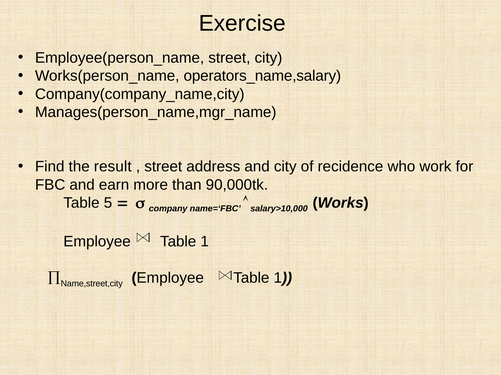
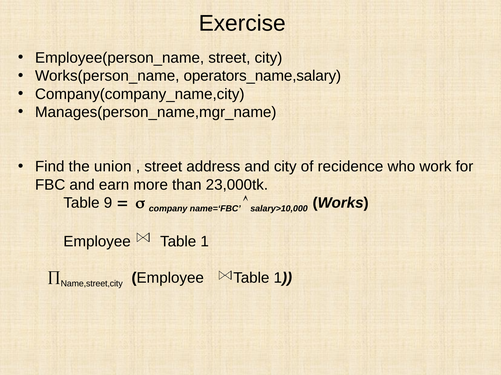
result: result -> union
90,000tk: 90,000tk -> 23,000tk
5: 5 -> 9
